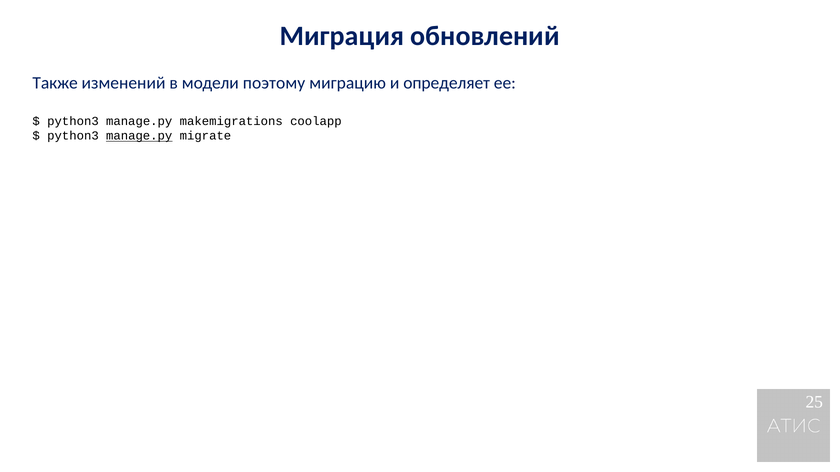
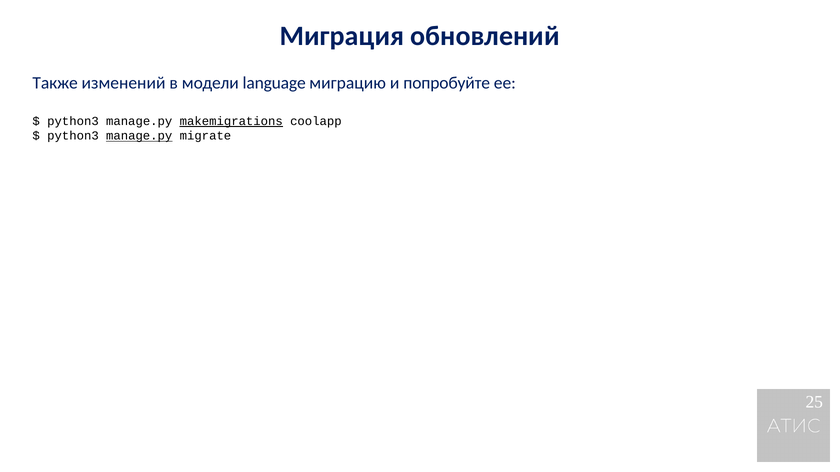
поэтому: поэтому -> language
определяет: определяет -> попробуйте
makemigrations underline: none -> present
